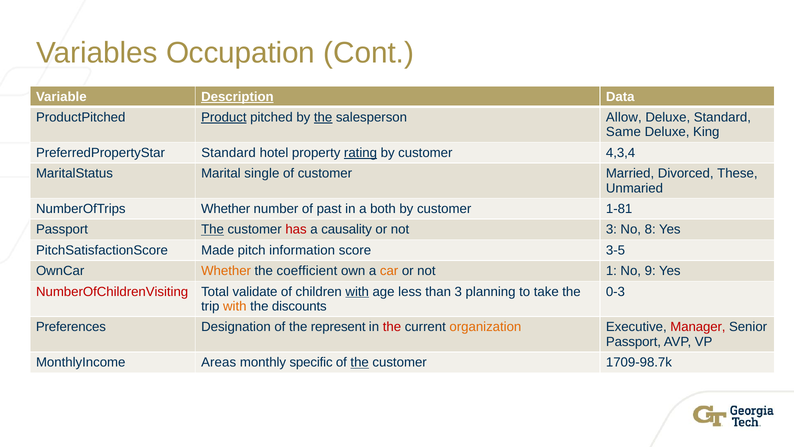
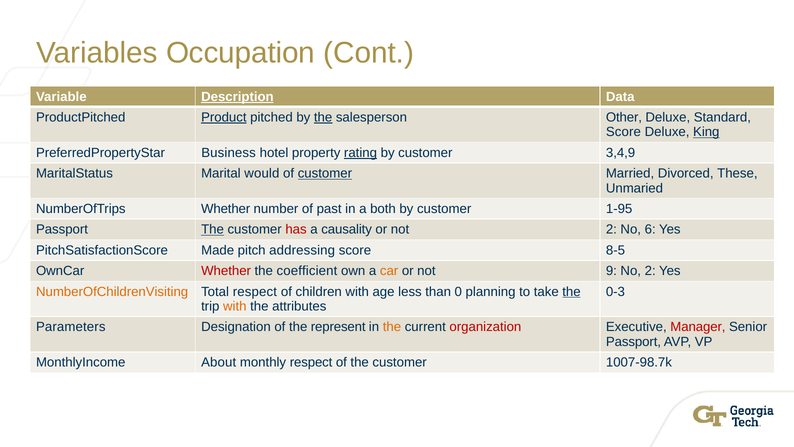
Allow: Allow -> Other
Same at (623, 132): Same -> Score
King underline: none -> present
PreferredPropertyStar Standard: Standard -> Business
4,3,4: 4,3,4 -> 3,4,9
single: single -> would
customer at (325, 173) underline: none -> present
1-81: 1-81 -> 1-95
not 3: 3 -> 2
8: 8 -> 6
information: information -> addressing
3-5: 3-5 -> 8-5
Whether at (226, 271) colour: orange -> red
1: 1 -> 9
No 9: 9 -> 2
NumberOfChildrenVisiting colour: red -> orange
Total validate: validate -> respect
with at (357, 291) underline: present -> none
than 3: 3 -> 0
the at (572, 291) underline: none -> present
discounts: discounts -> attributes
Preferences: Preferences -> Parameters
the at (392, 327) colour: red -> orange
organization colour: orange -> red
Areas: Areas -> About
monthly specific: specific -> respect
the at (360, 362) underline: present -> none
1709-98.7k: 1709-98.7k -> 1007-98.7k
